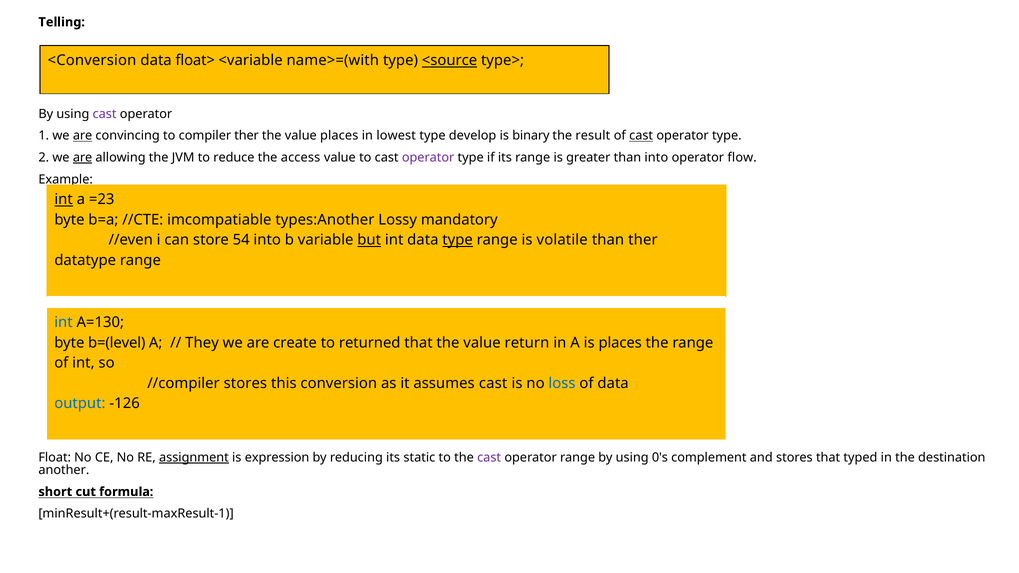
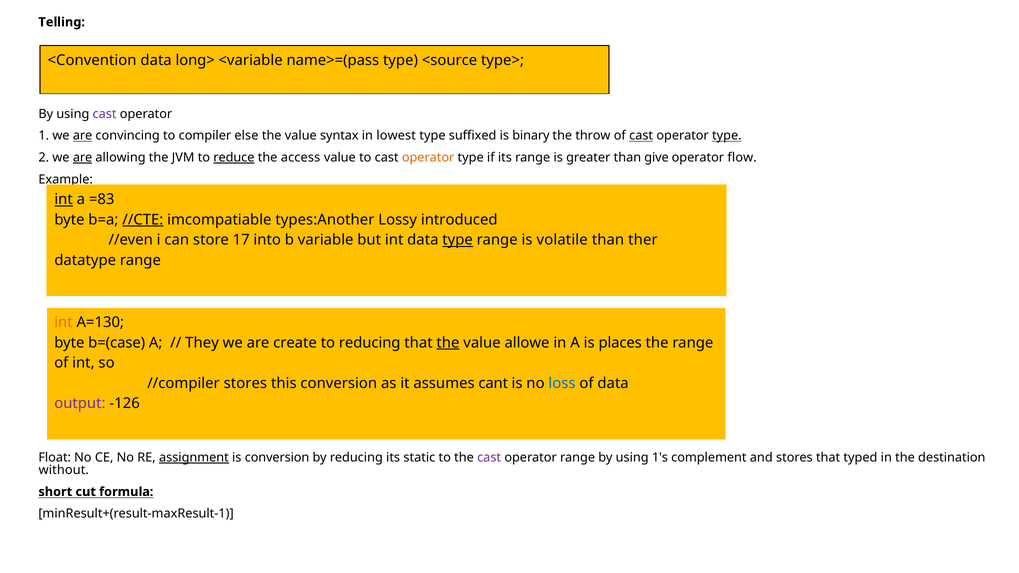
<Conversion: <Conversion -> <Convention
float>: float> -> long>
name>=(with: name>=(with -> name>=(pass
<source underline: present -> none
compiler ther: ther -> else
value places: places -> syntax
develop: develop -> suffixed
result: result -> throw
type at (727, 136) underline: none -> present
reduce underline: none -> present
operator at (428, 158) colour: purple -> orange
than into: into -> give
=23: =23 -> =83
//CTE underline: none -> present
mandatory: mandatory -> introduced
54: 54 -> 17
but underline: present -> none
int at (63, 323) colour: blue -> orange
b=(level: b=(level -> b=(case
to returned: returned -> reducing
the at (448, 343) underline: none -> present
return: return -> allowe
assumes cast: cast -> cant
output colour: blue -> purple
is expression: expression -> conversion
0's: 0's -> 1's
another: another -> without
